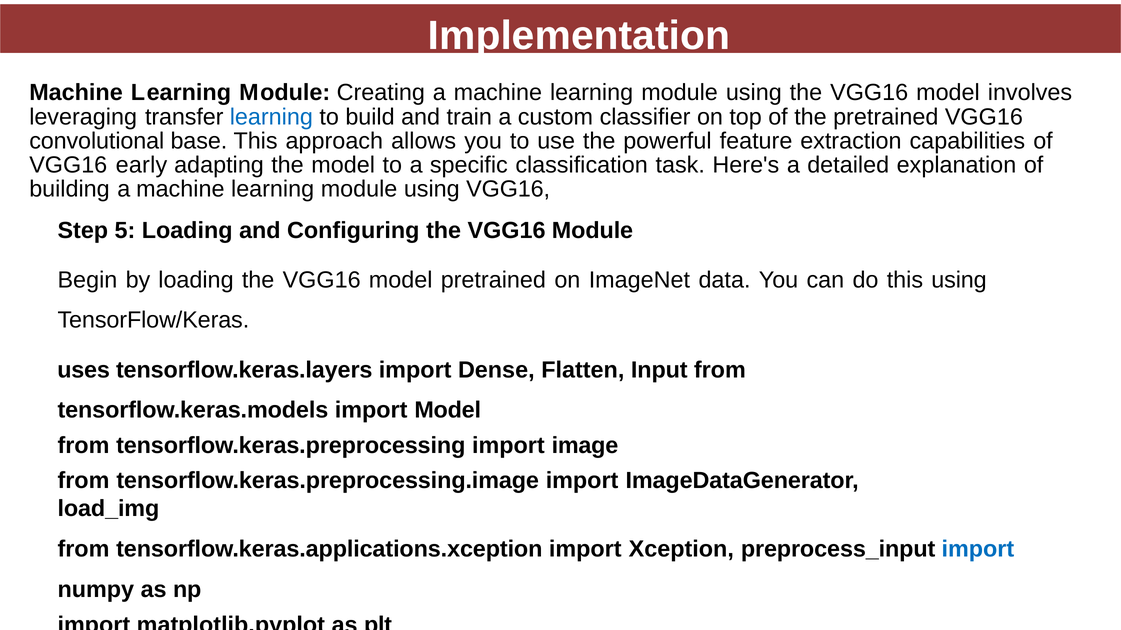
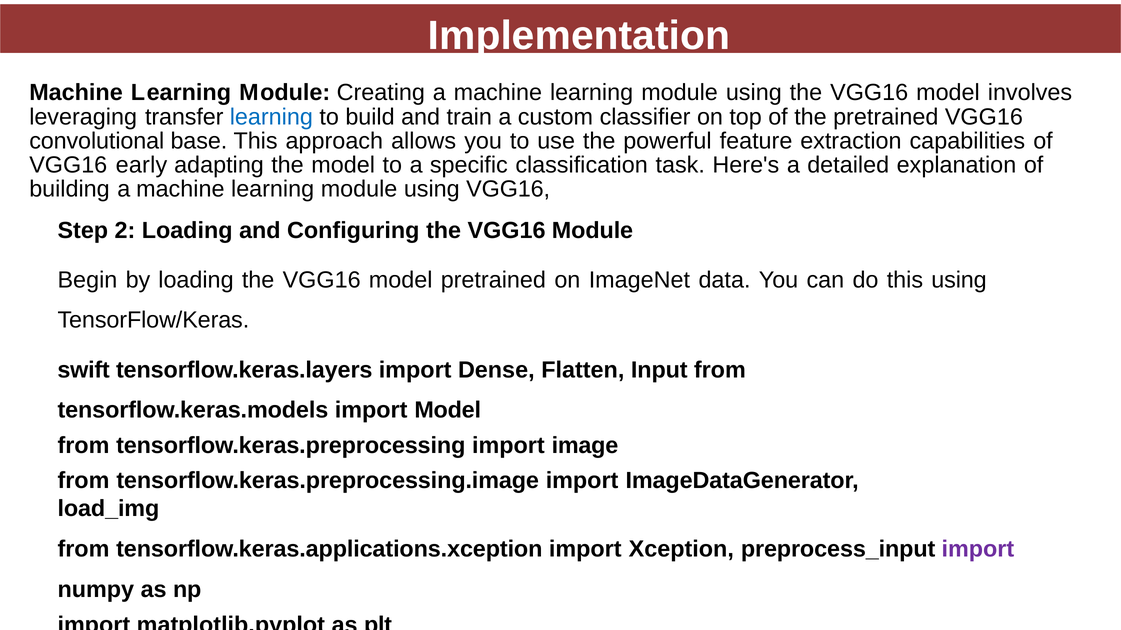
5: 5 -> 2
uses: uses -> swift
import at (978, 550) colour: blue -> purple
